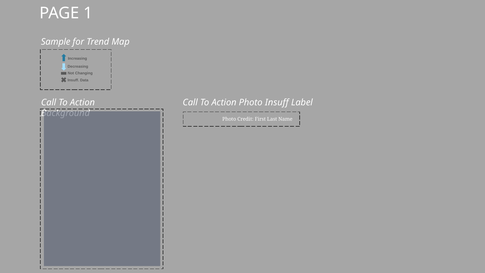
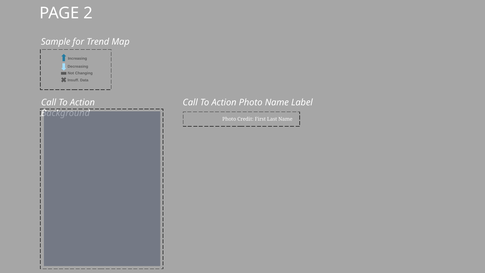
1: 1 -> 2
Photo Insuff: Insuff -> Name
